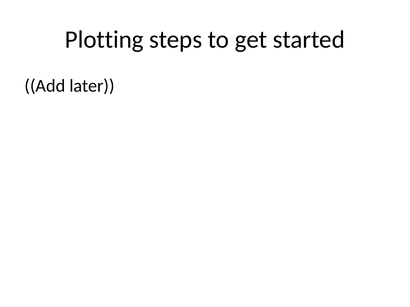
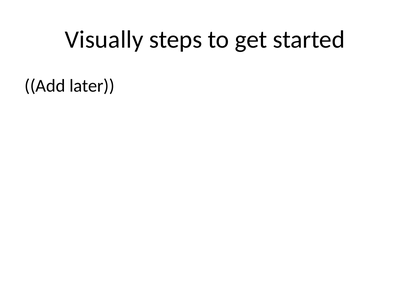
Plotting: Plotting -> Visually
